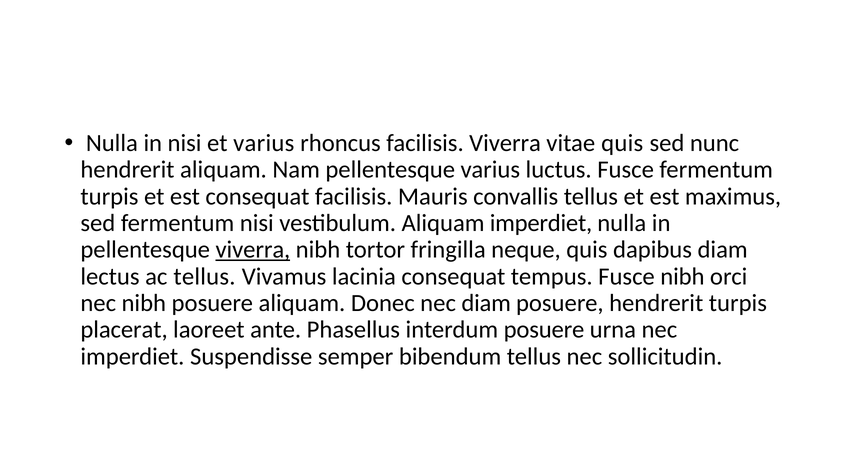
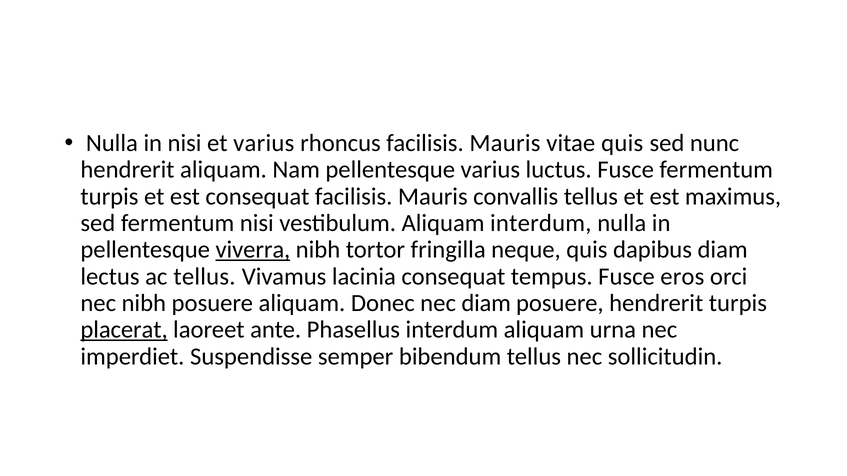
rhoncus facilisis Viverra: Viverra -> Mauris
Aliquam imperdiet: imperdiet -> interdum
Fusce nibh: nibh -> eros
placerat underline: none -> present
interdum posuere: posuere -> aliquam
